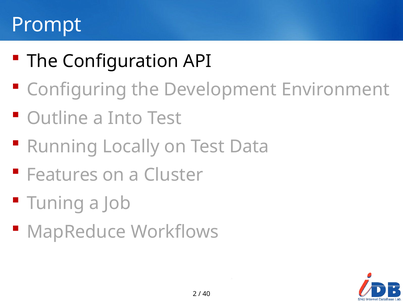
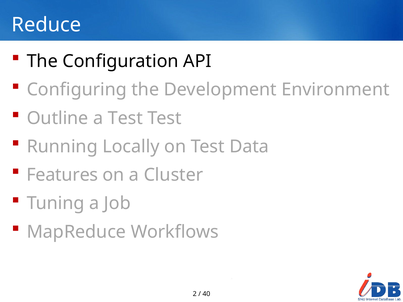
Prompt: Prompt -> Reduce
a Into: Into -> Test
